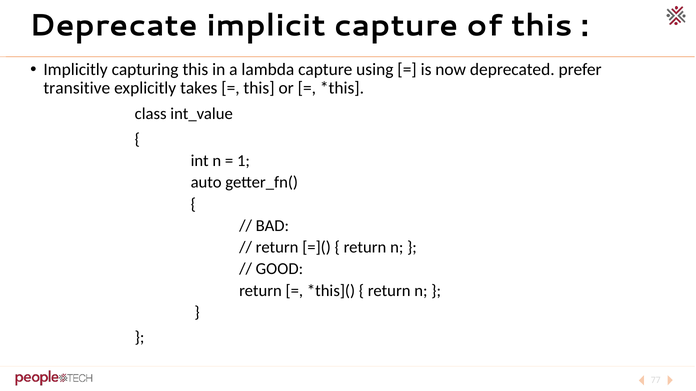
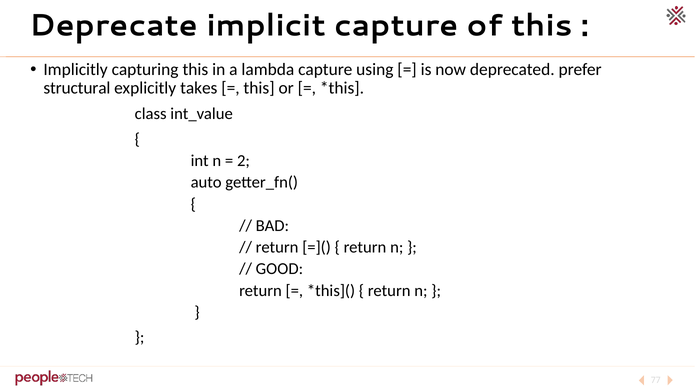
transitive: transitive -> structural
1: 1 -> 2
